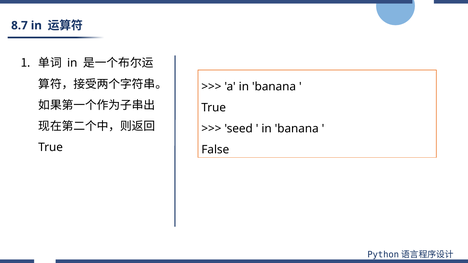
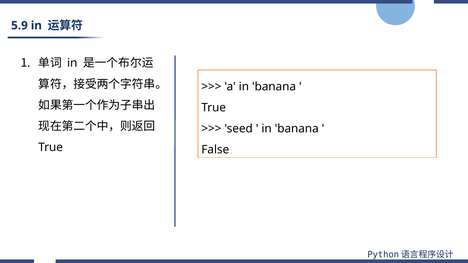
8.7: 8.7 -> 5.9
